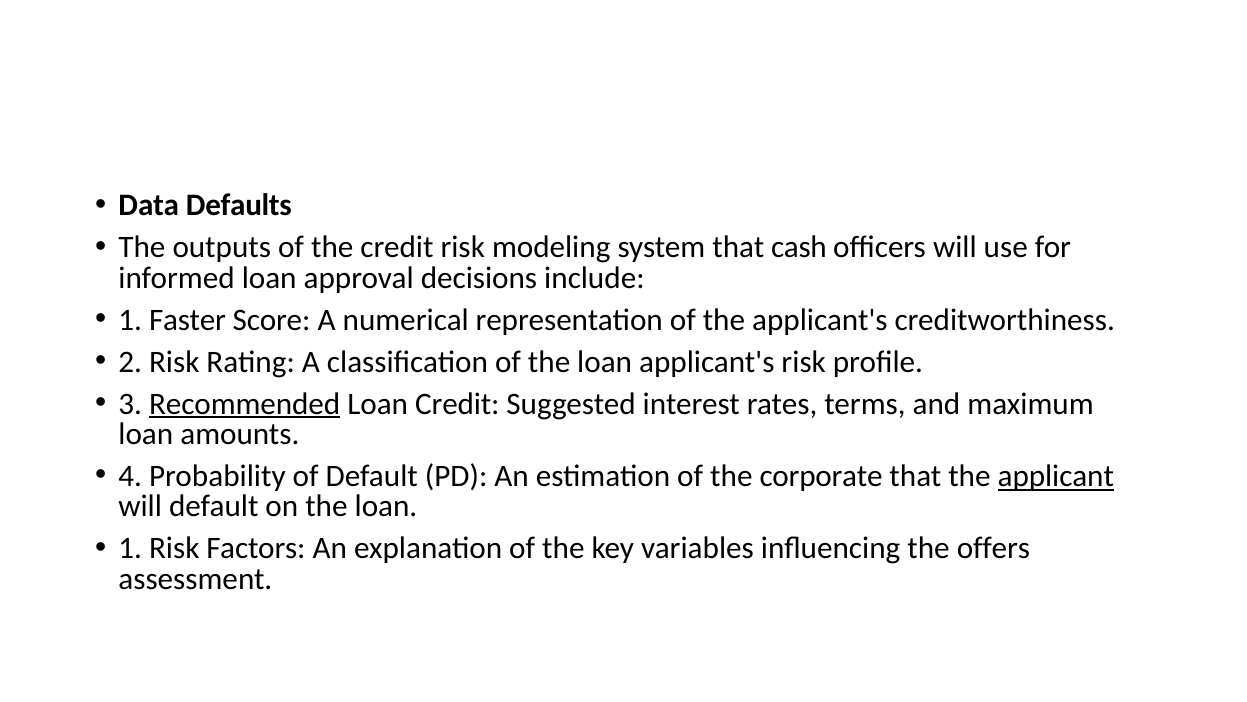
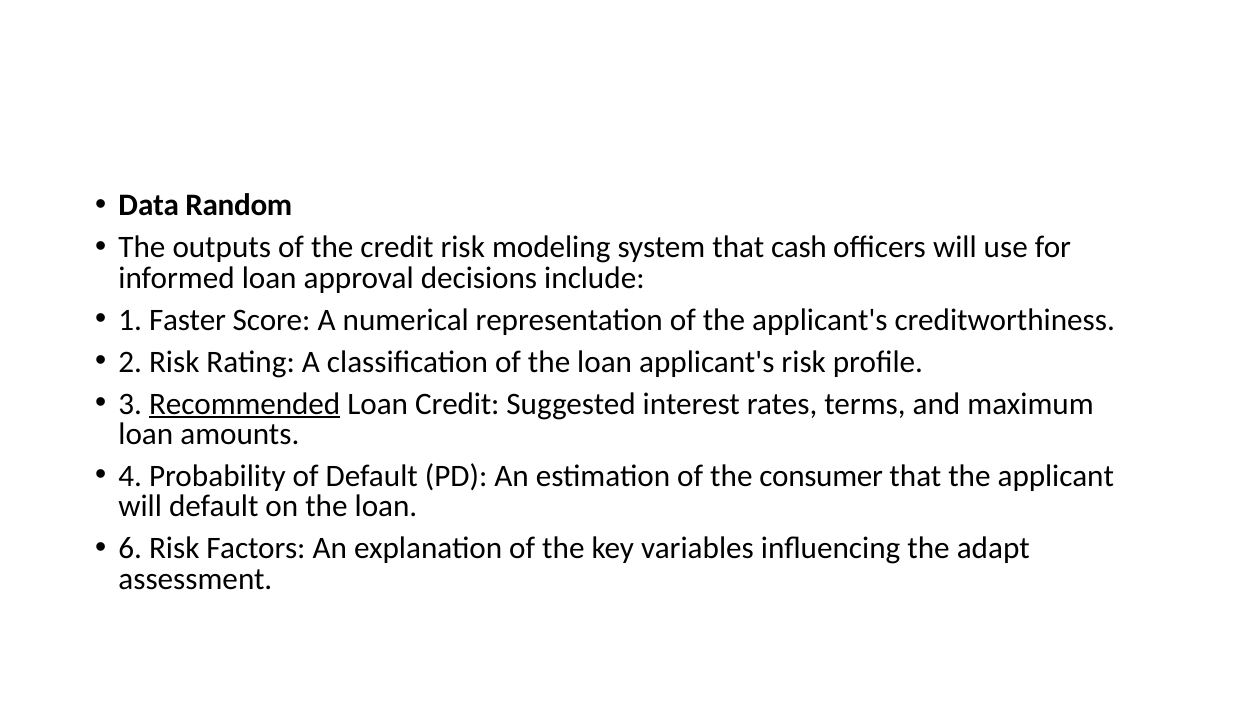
Defaults: Defaults -> Random
corporate: corporate -> consumer
applicant underline: present -> none
1 at (130, 548): 1 -> 6
offers: offers -> adapt
